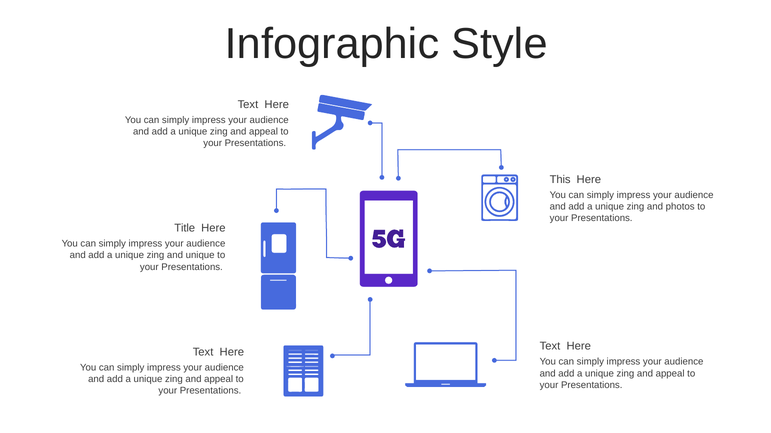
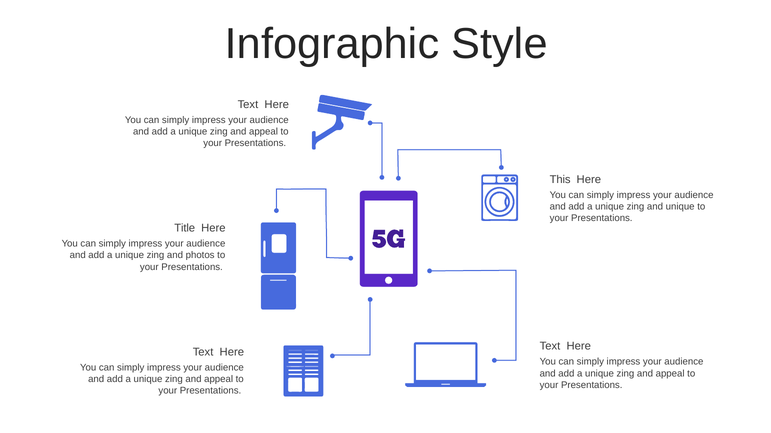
and photos: photos -> unique
and unique: unique -> photos
